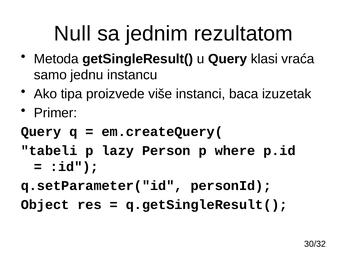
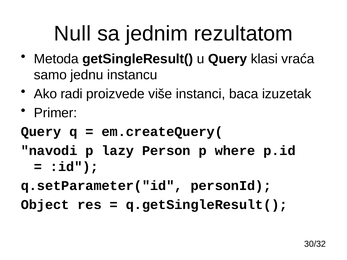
tipa: tipa -> radi
tabeli: tabeli -> navodi
